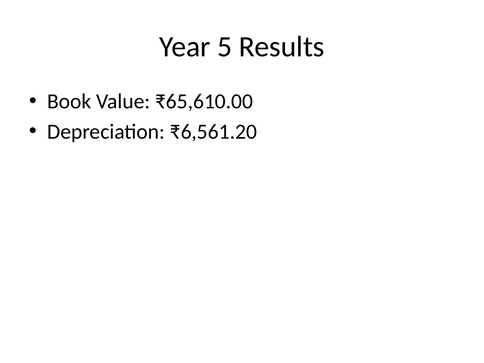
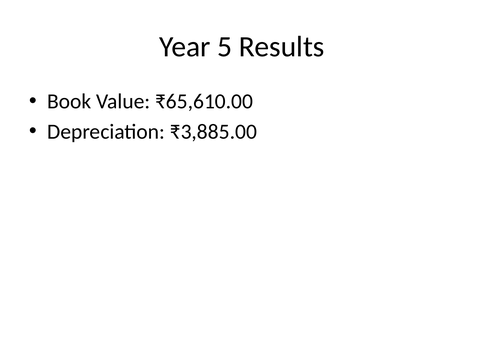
₹6,561.20: ₹6,561.20 -> ₹3,885.00
